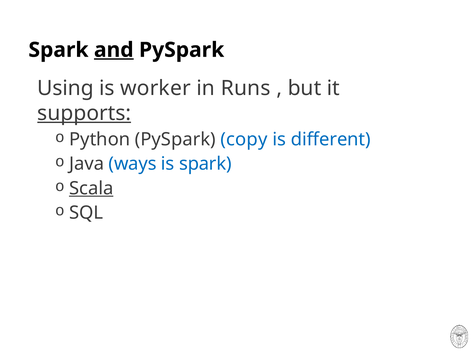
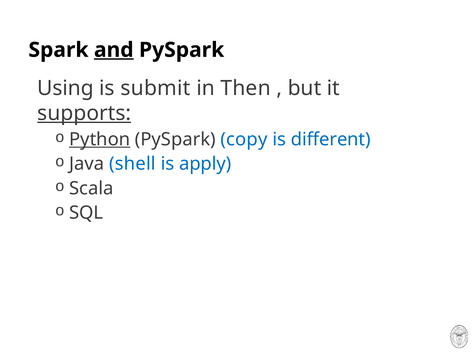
worker: worker -> submit
Runs: Runs -> Then
Python underline: none -> present
ways: ways -> shell
is spark: spark -> apply
Scala underline: present -> none
